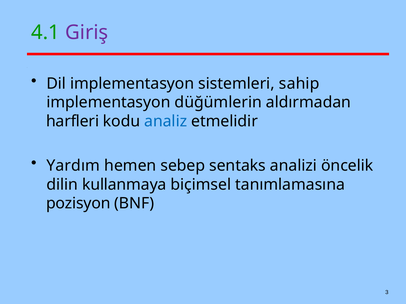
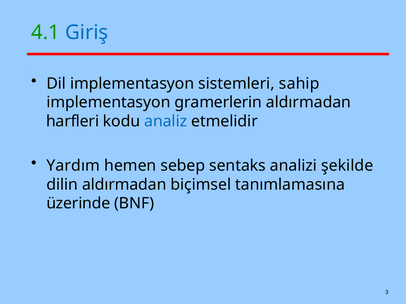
Giriş colour: purple -> blue
düğümlerin: düğümlerin -> gramerlerin
öncelik: öncelik -> şekilde
dilin kullanmaya: kullanmaya -> aldırmadan
pozisyon: pozisyon -> üzerinde
